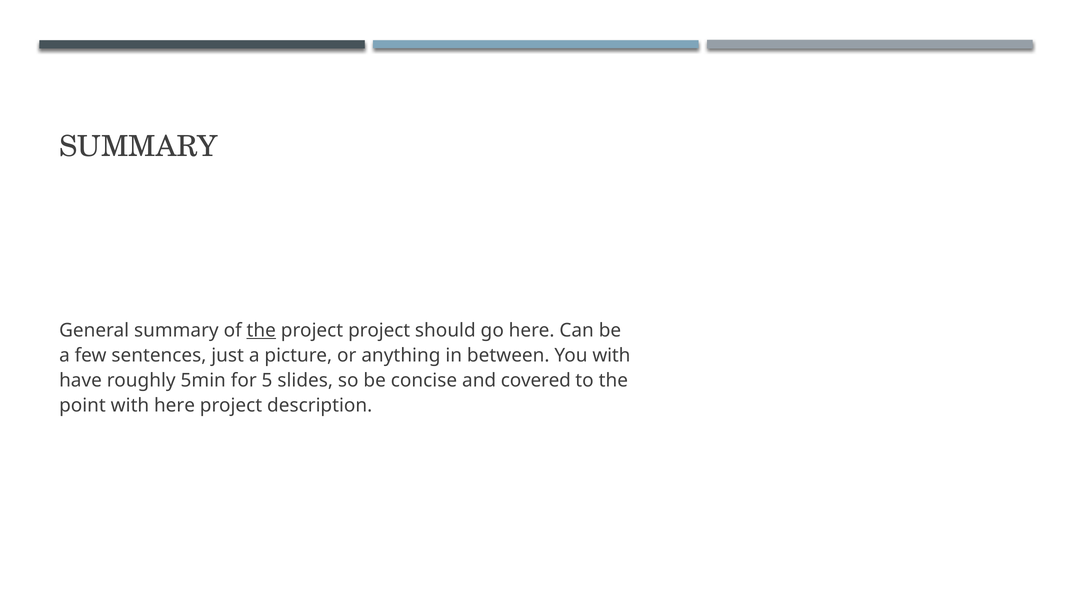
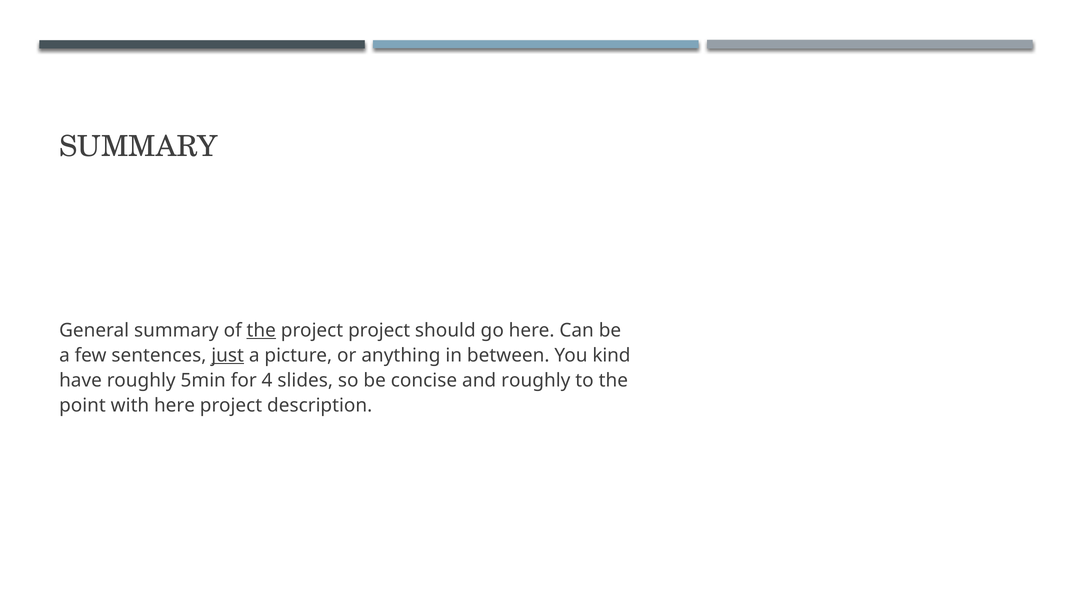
just underline: none -> present
You with: with -> kind
5: 5 -> 4
and covered: covered -> roughly
